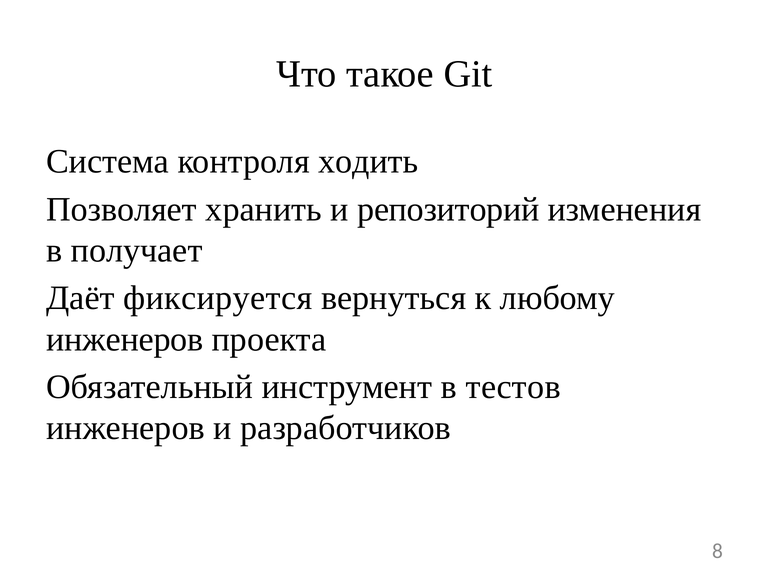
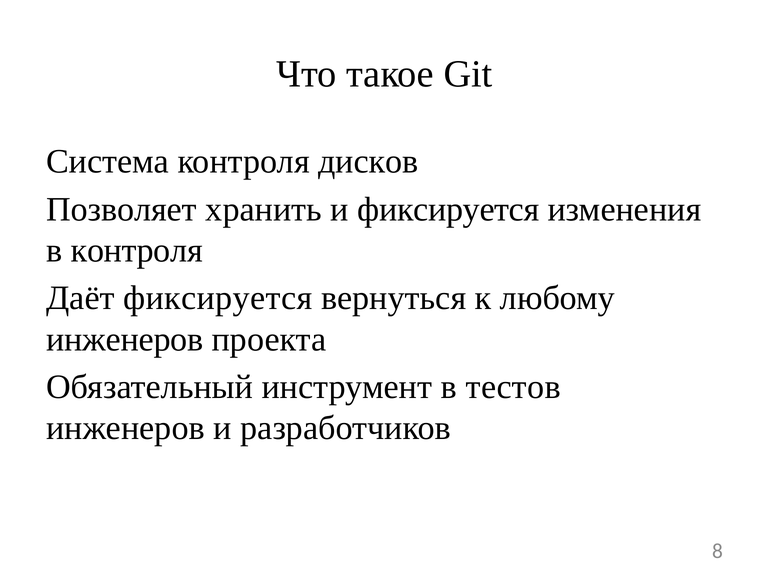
ходить: ходить -> дисков
и репозиторий: репозиторий -> фиксируется
в получает: получает -> контроля
